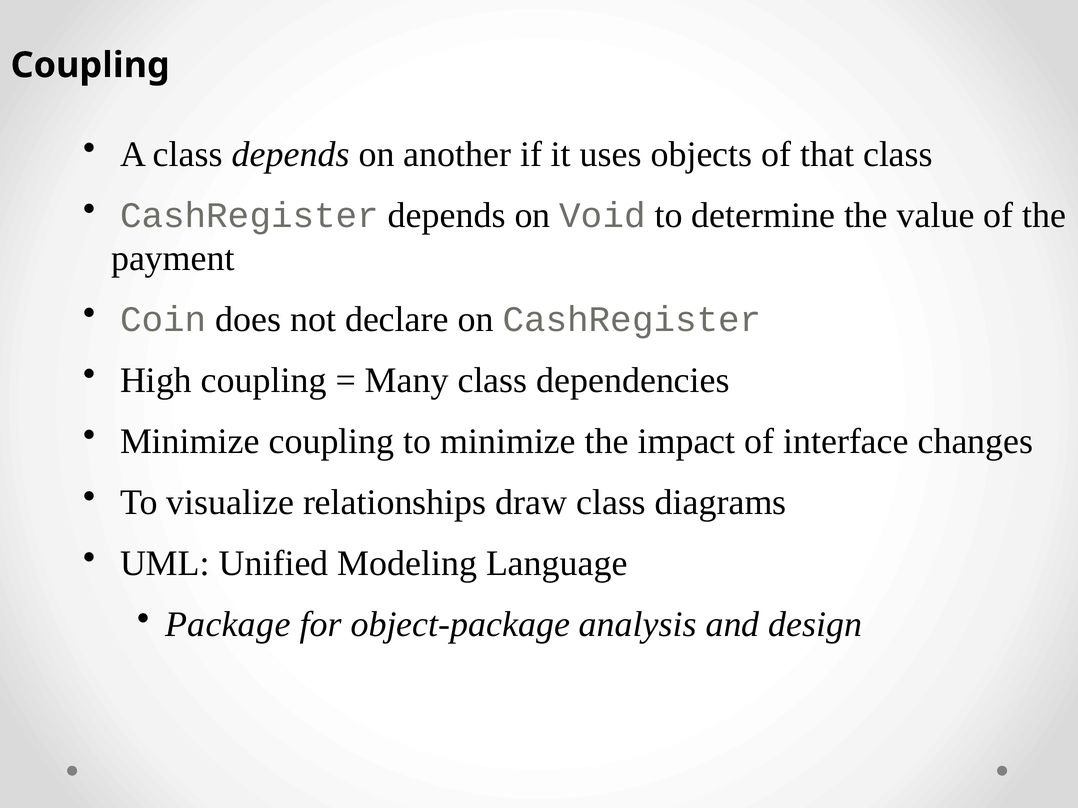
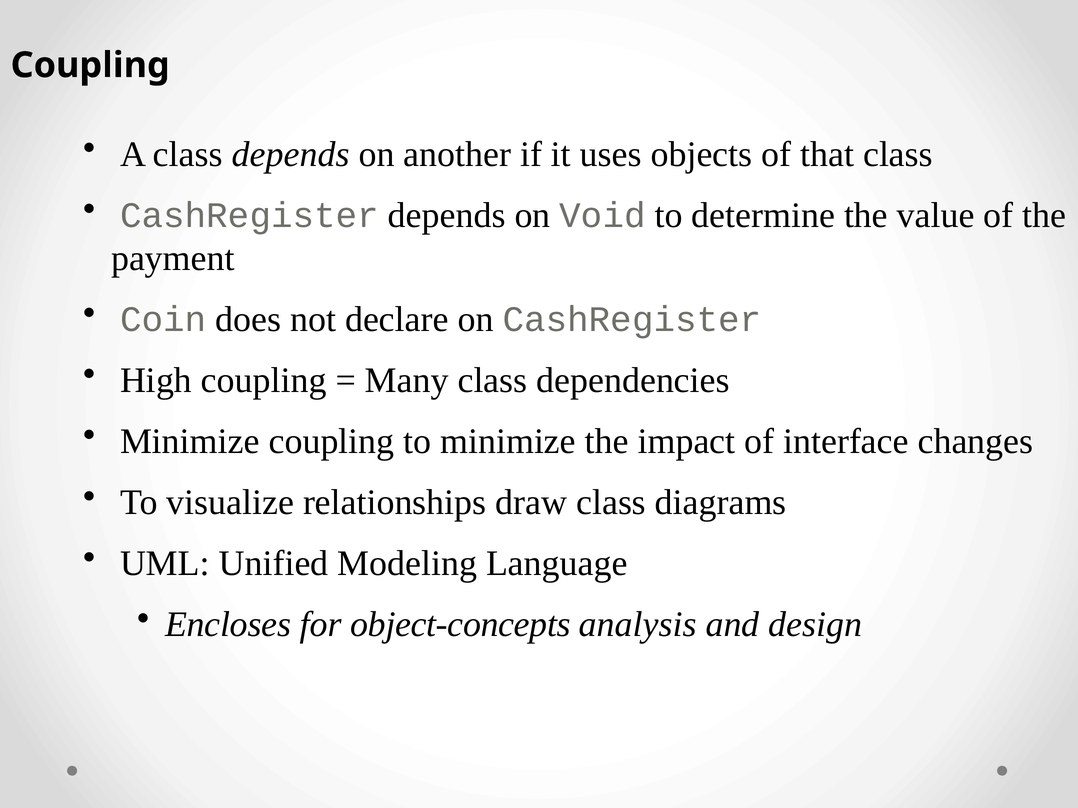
Package: Package -> Encloses
object-package: object-package -> object-concepts
